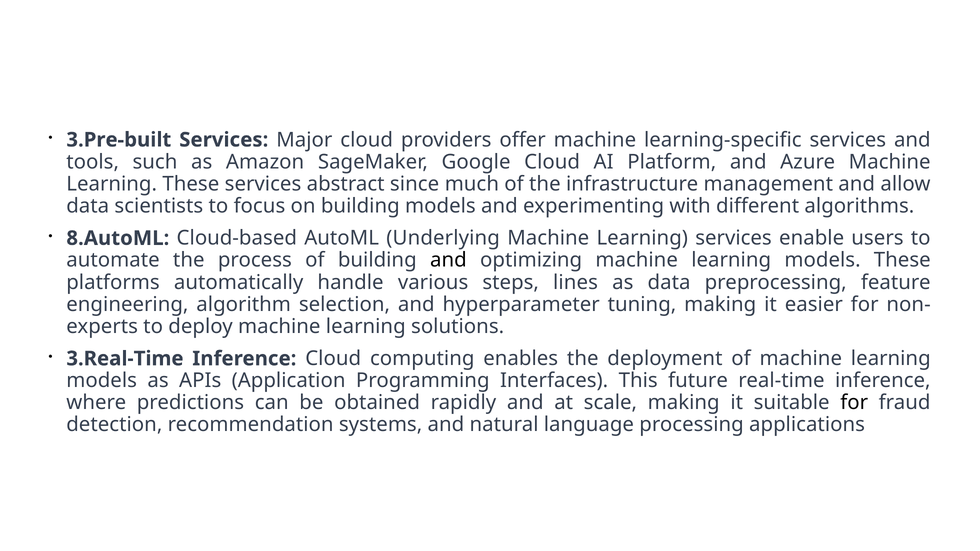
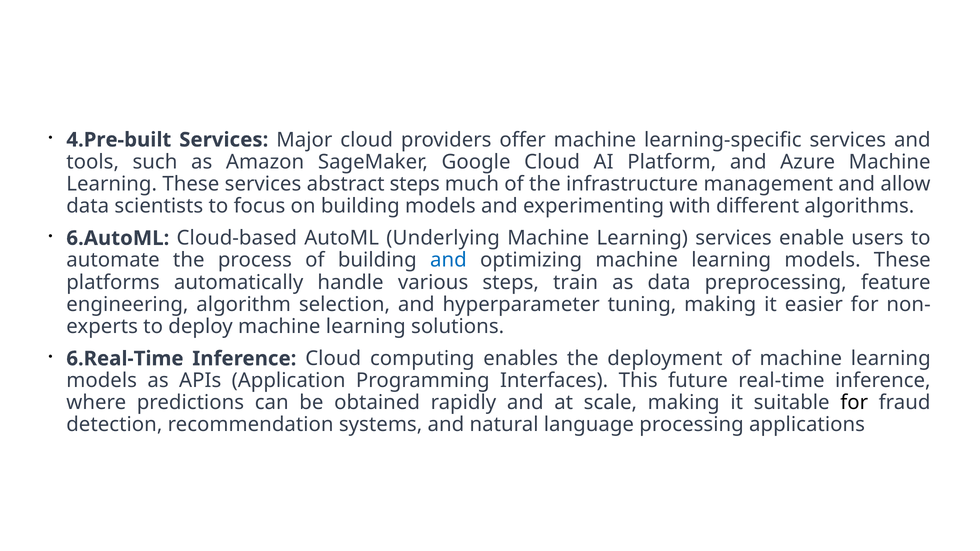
3.Pre-built: 3.Pre-built -> 4.Pre-built
abstract since: since -> steps
8.AutoML: 8.AutoML -> 6.AutoML
and at (448, 260) colour: black -> blue
lines: lines -> train
3.Real-Time: 3.Real-Time -> 6.Real-Time
